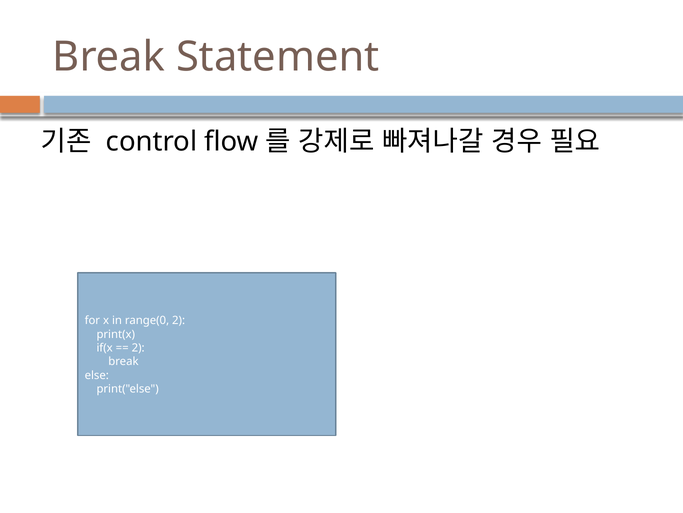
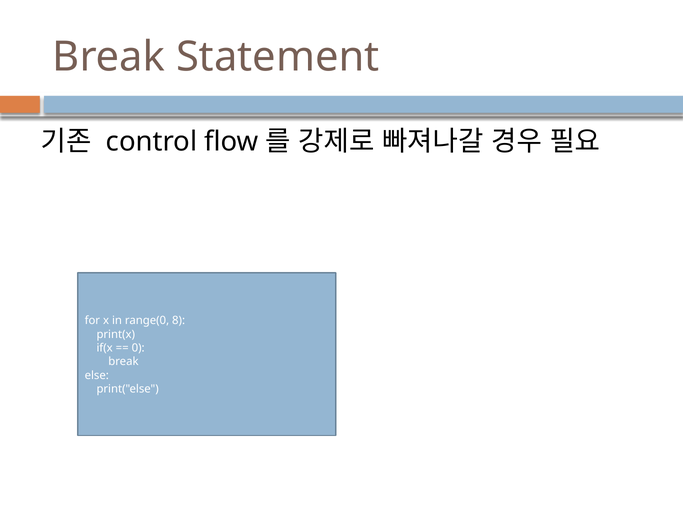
range(0 2: 2 -> 8
2 at (138, 348): 2 -> 0
